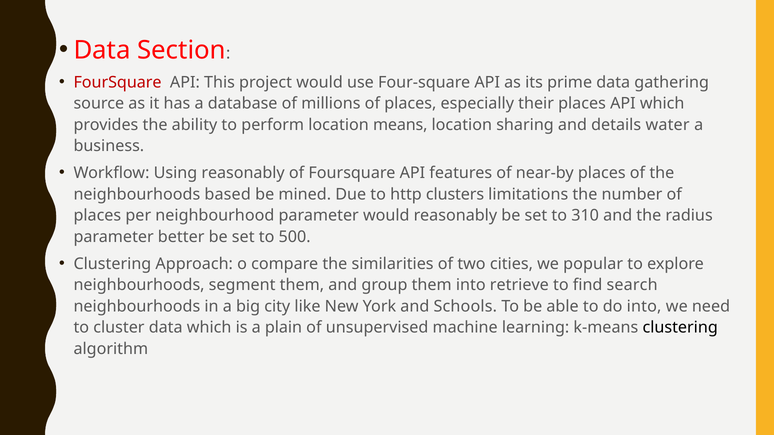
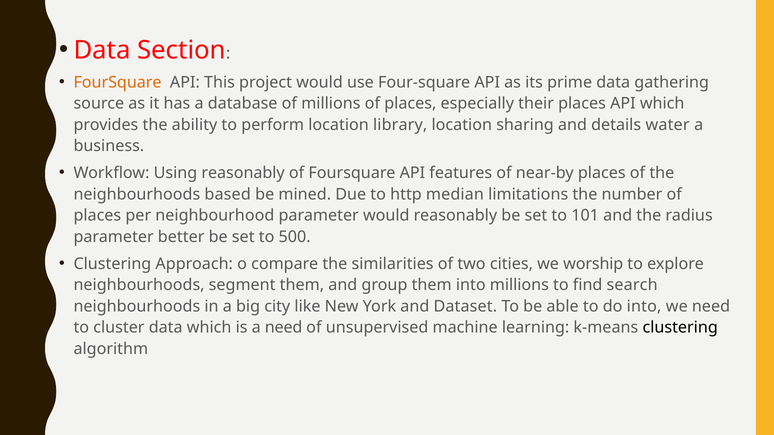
FourSquare at (118, 82) colour: red -> orange
means: means -> library
clusters: clusters -> median
310: 310 -> 101
popular: popular -> worship
into retrieve: retrieve -> millions
Schools: Schools -> Dataset
a plain: plain -> need
